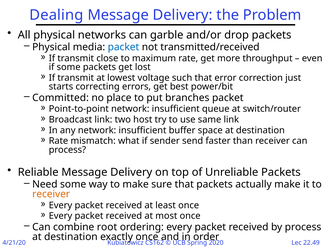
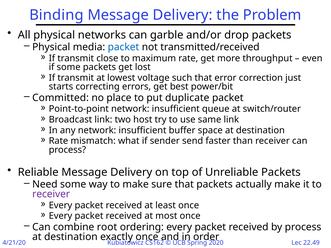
Dealing: Dealing -> Binding
branches: branches -> duplicate
receiver at (51, 194) colour: orange -> purple
